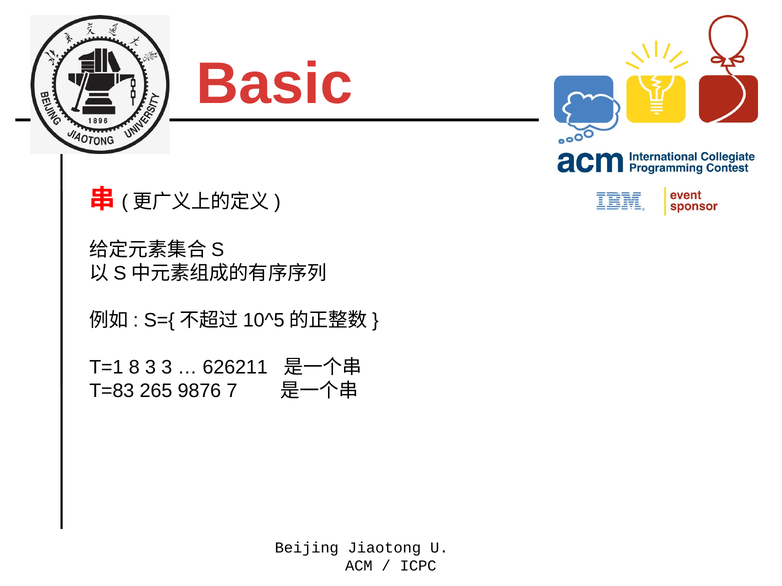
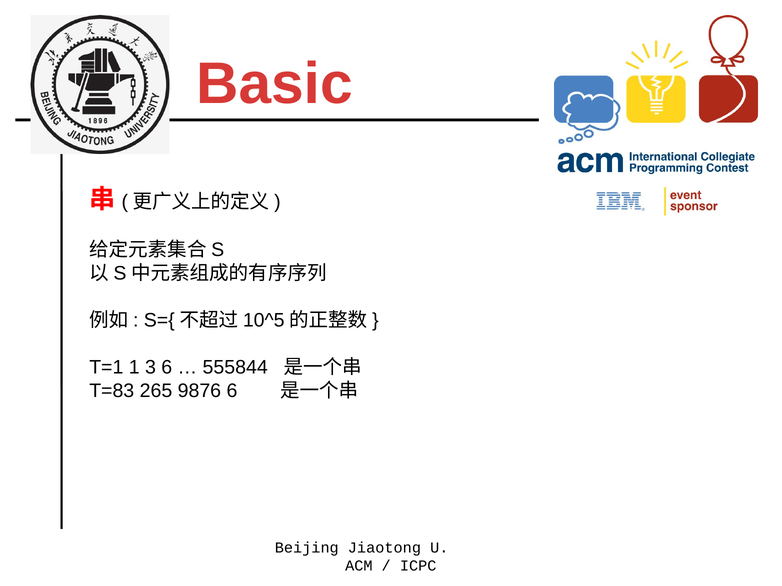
8: 8 -> 1
3 3: 3 -> 6
626211: 626211 -> 555844
9876 7: 7 -> 6
